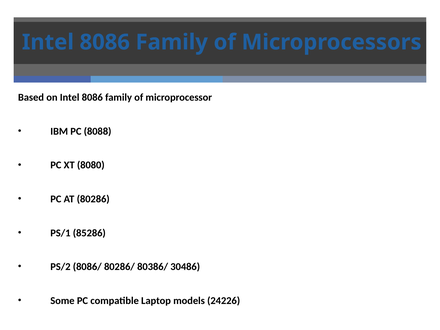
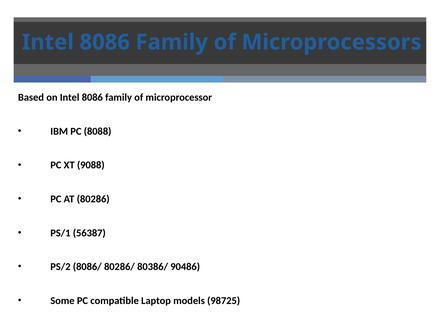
8080: 8080 -> 9088
85286: 85286 -> 56387
30486: 30486 -> 90486
24226: 24226 -> 98725
